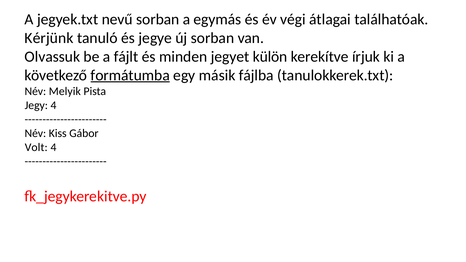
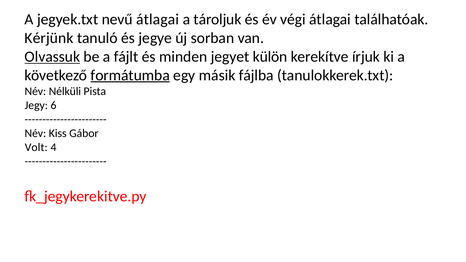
nevű sorban: sorban -> átlagai
egymás: egymás -> tároljuk
Olvassuk underline: none -> present
Melyik: Melyik -> Nélküli
Jegy 4: 4 -> 6
